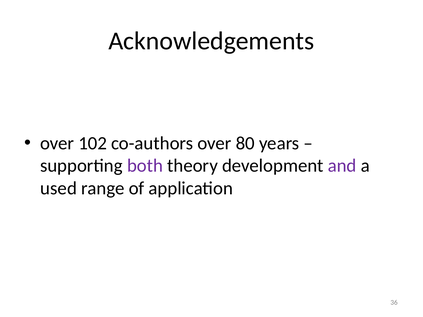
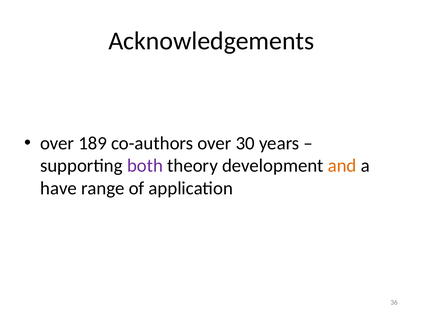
102: 102 -> 189
80: 80 -> 30
and colour: purple -> orange
used: used -> have
